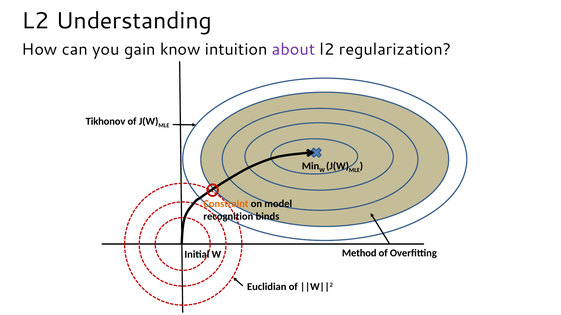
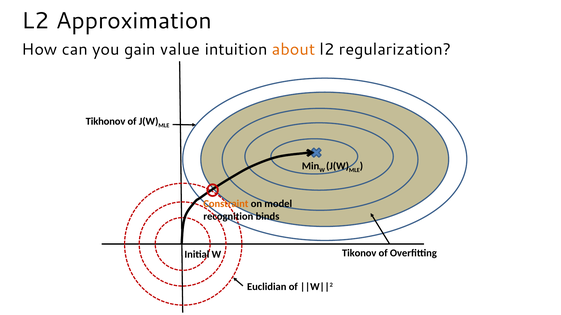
Understanding: Understanding -> Approximation
know: know -> value
about colour: purple -> orange
Method: Method -> Tikonov
